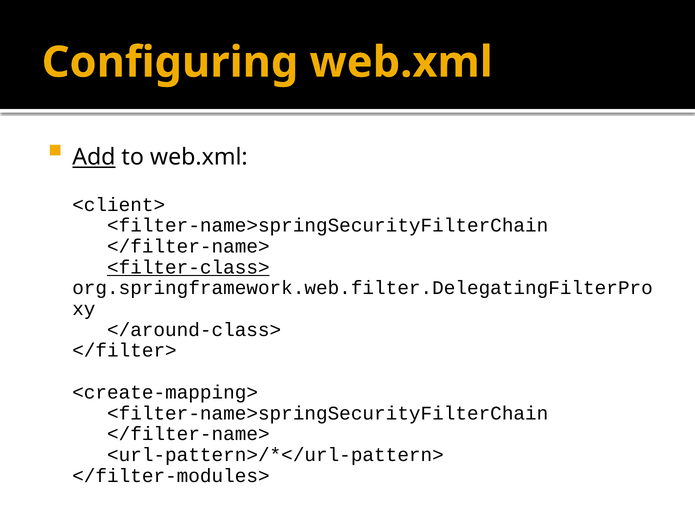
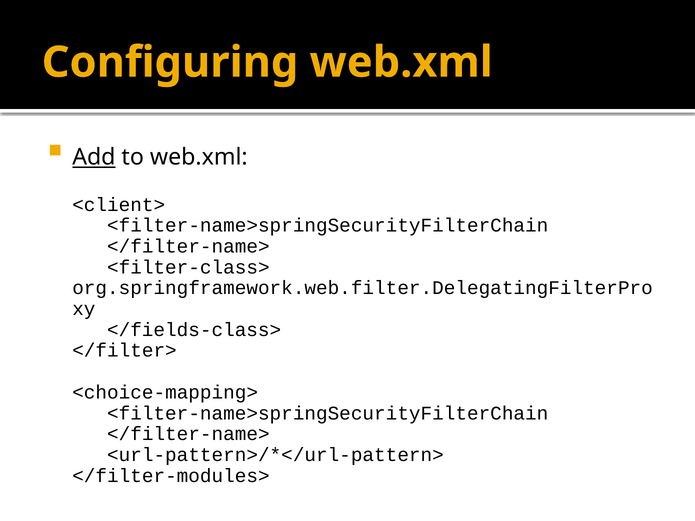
<filter-class> underline: present -> none
</around-class>: </around-class> -> </fields-class>
<create-mapping>: <create-mapping> -> <choice-mapping>
